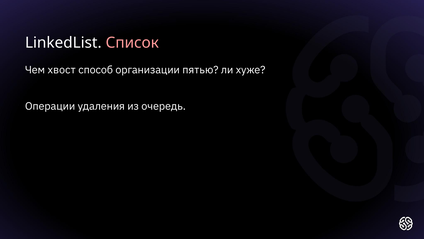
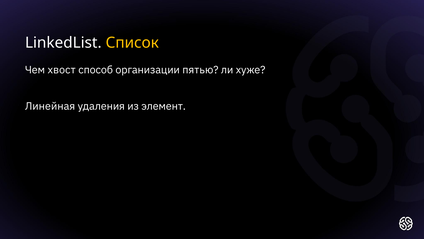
Список colour: pink -> yellow
Операции: Операции -> Линейная
очередь: очередь -> элемент
